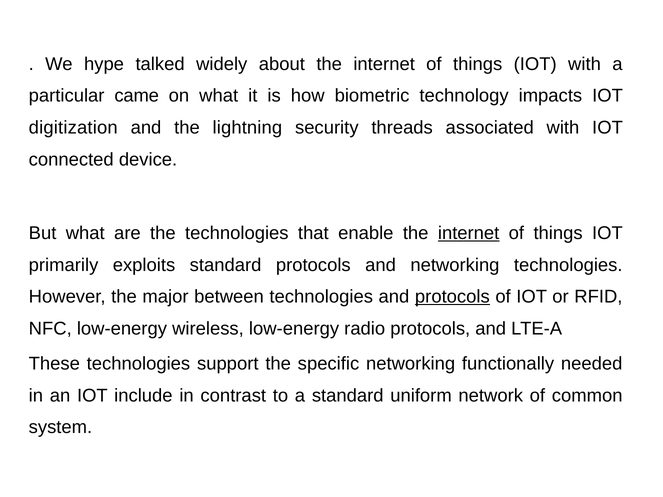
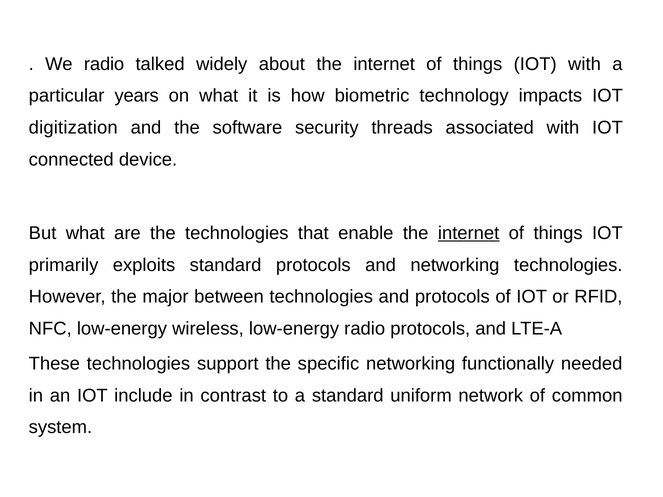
We hype: hype -> radio
came: came -> years
lightning: lightning -> software
protocols at (452, 297) underline: present -> none
